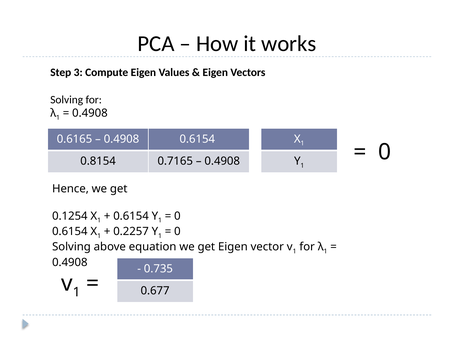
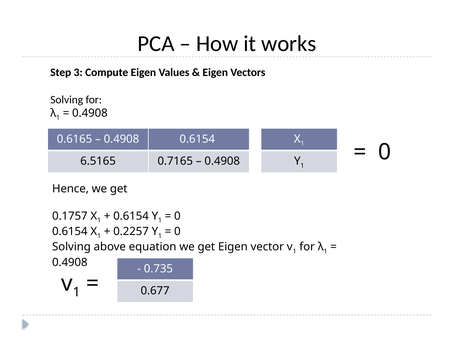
0.8154: 0.8154 -> 6.5165
0.1254: 0.1254 -> 0.1757
